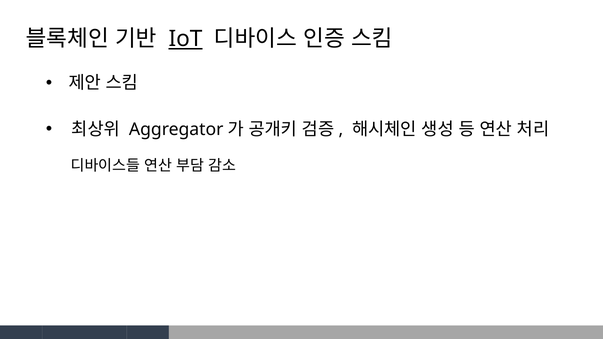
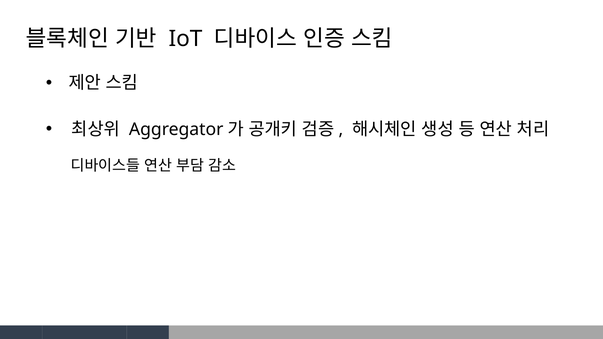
IoT underline: present -> none
